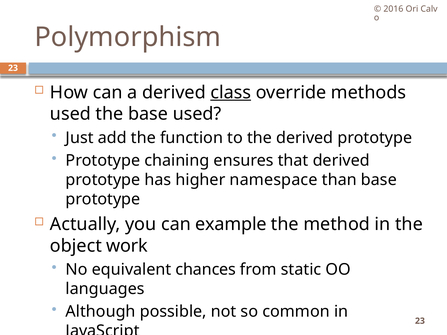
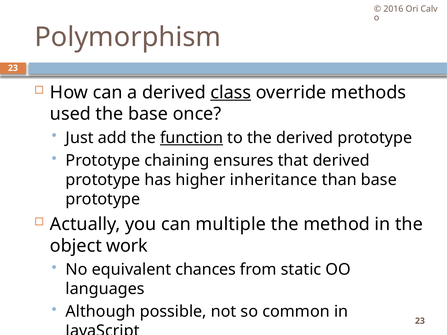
base used: used -> once
function underline: none -> present
namespace: namespace -> inheritance
example: example -> multiple
